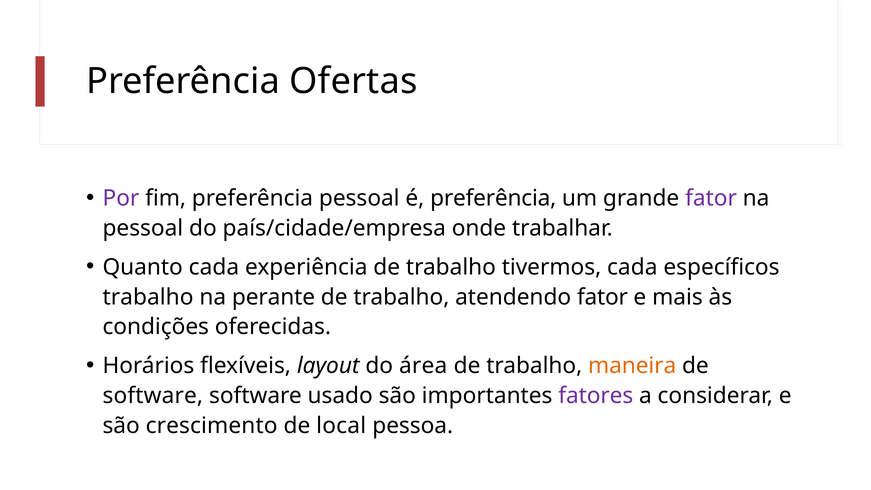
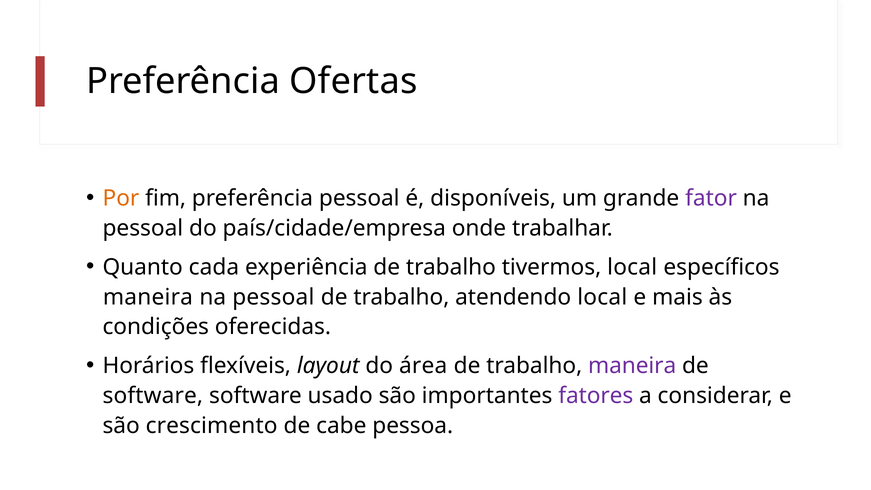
Por colour: purple -> orange
é preferência: preferência -> disponíveis
tivermos cada: cada -> local
trabalho at (148, 297): trabalho -> maneira
perante at (274, 297): perante -> pessoal
atendendo fator: fator -> local
maneira at (632, 366) colour: orange -> purple
local: local -> cabe
